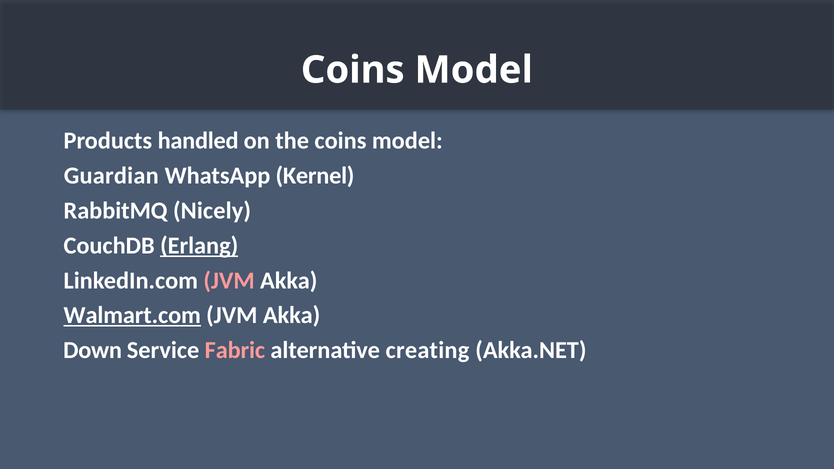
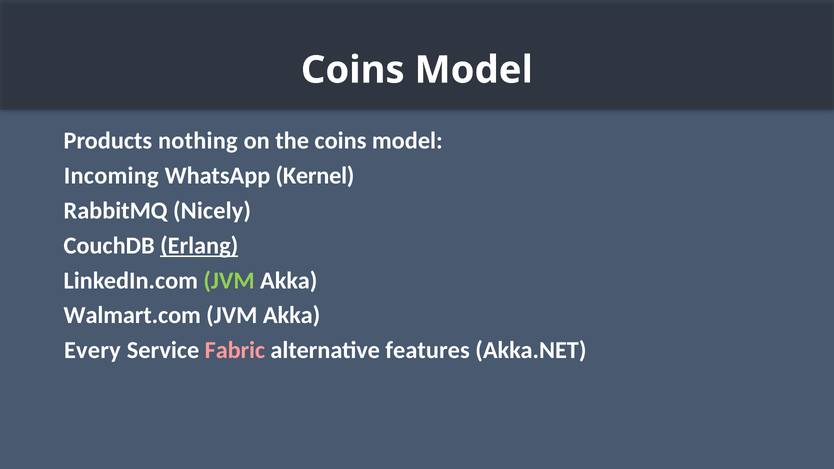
handled: handled -> nothing
Guardian: Guardian -> Incoming
JVM at (229, 281) colour: pink -> light green
Walmart.com underline: present -> none
Down: Down -> Every
creating: creating -> features
